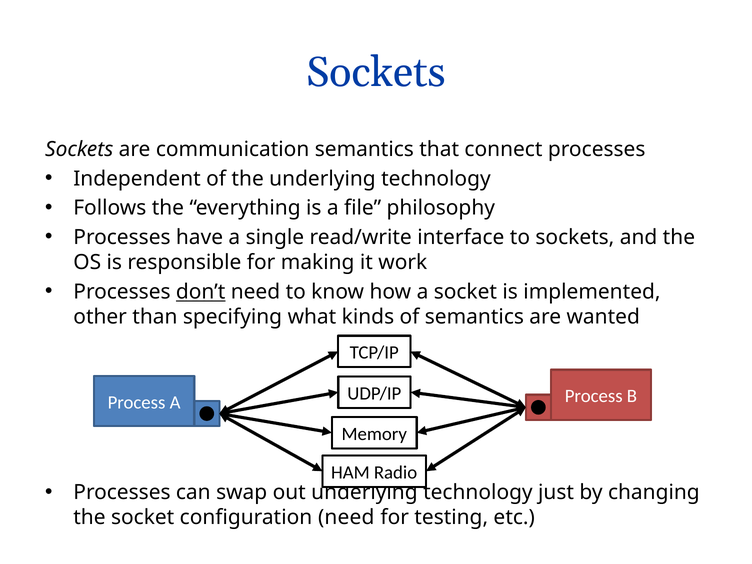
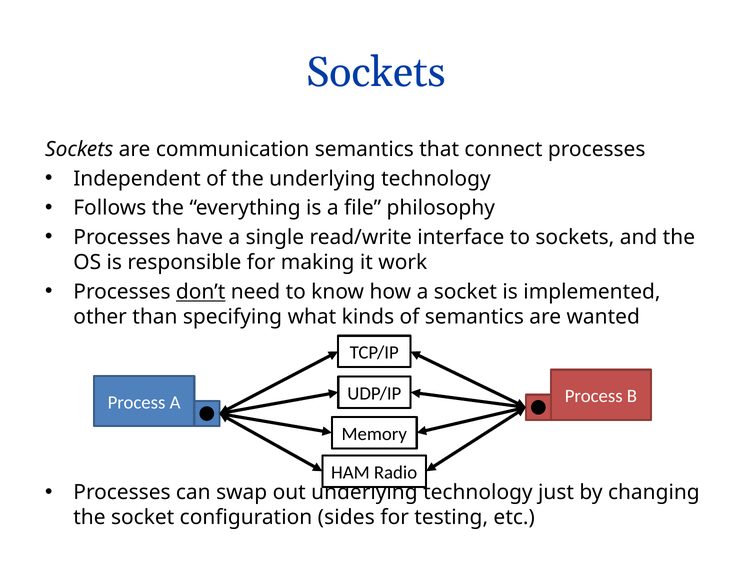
configuration need: need -> sides
